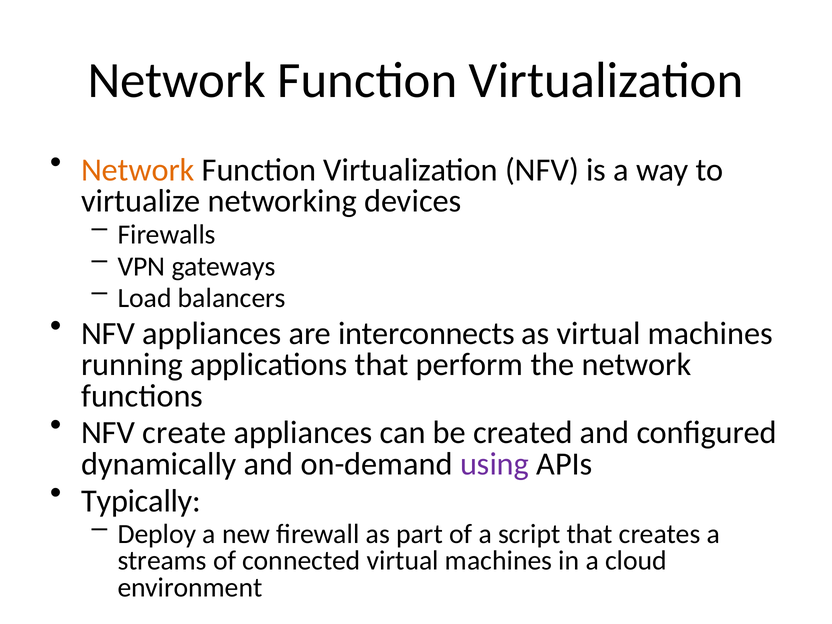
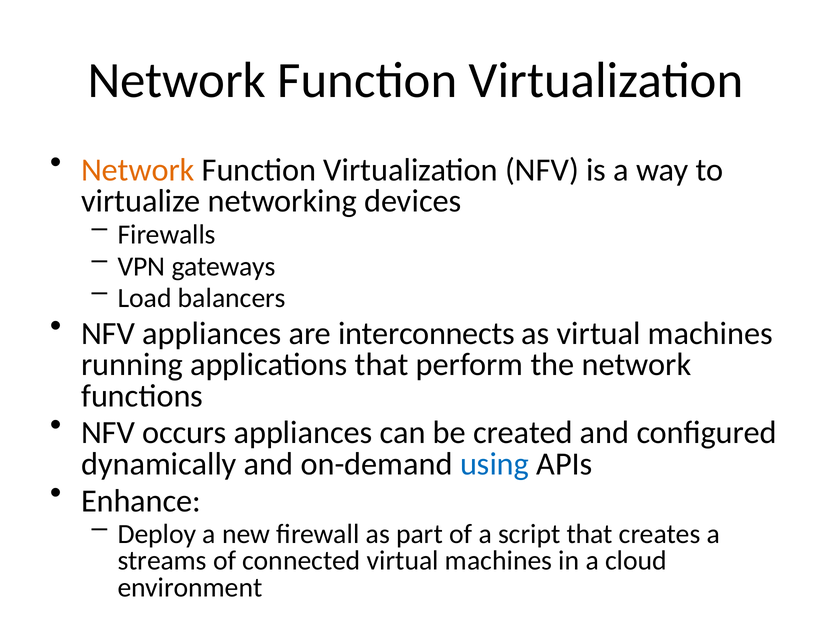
create: create -> occurs
using colour: purple -> blue
Typically: Typically -> Enhance
